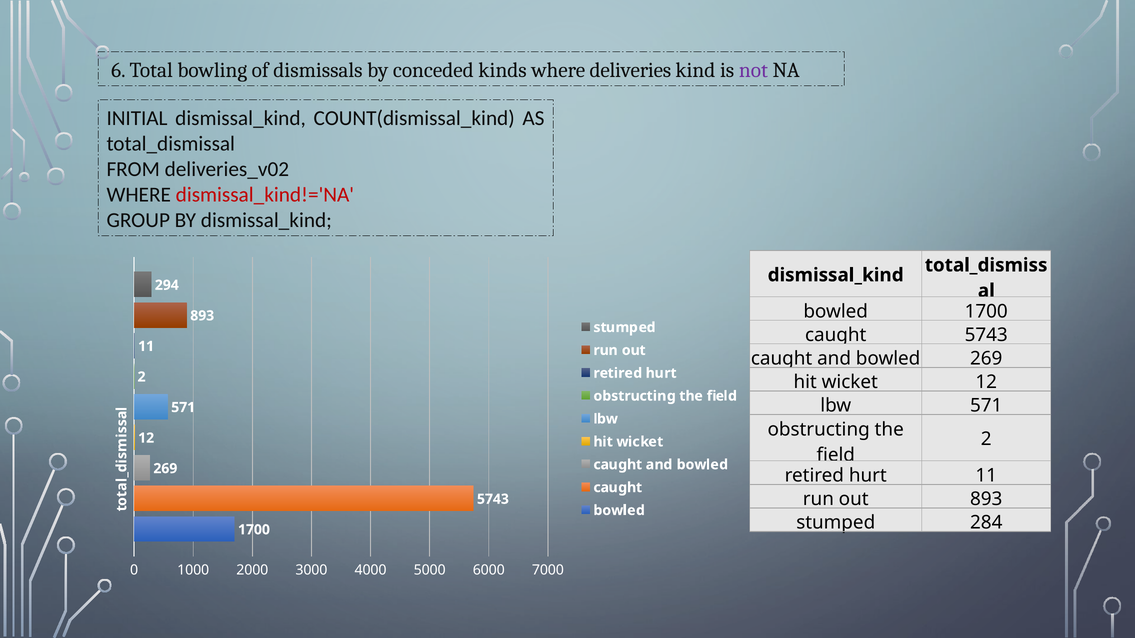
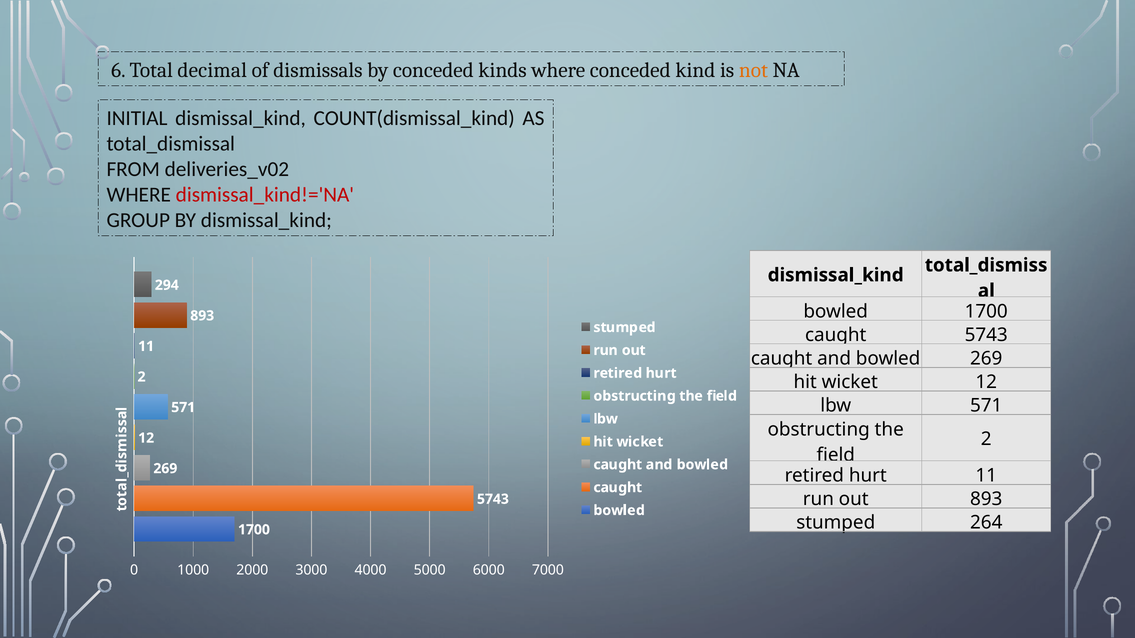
bowling: bowling -> decimal
where deliveries: deliveries -> conceded
not colour: purple -> orange
284: 284 -> 264
